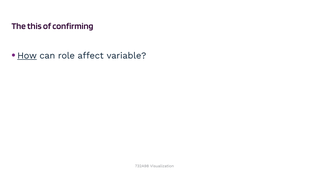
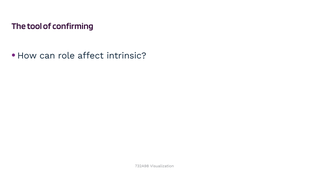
this: this -> tool
How underline: present -> none
variable: variable -> intrinsic
